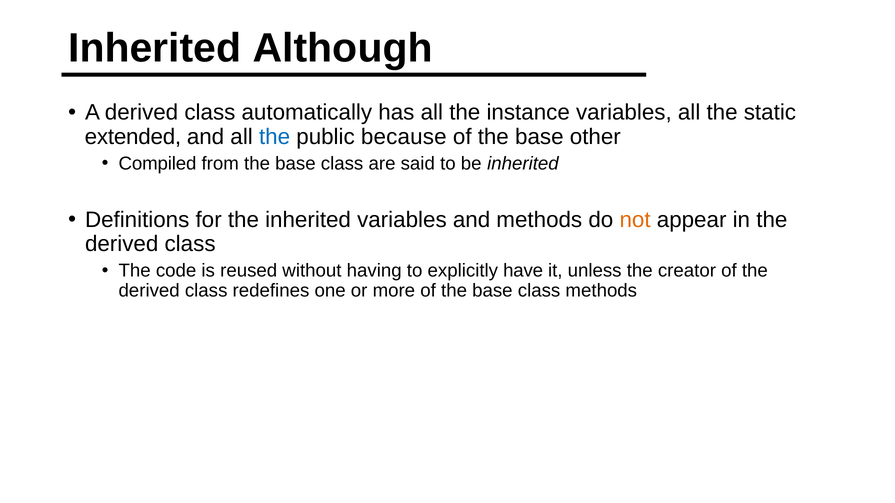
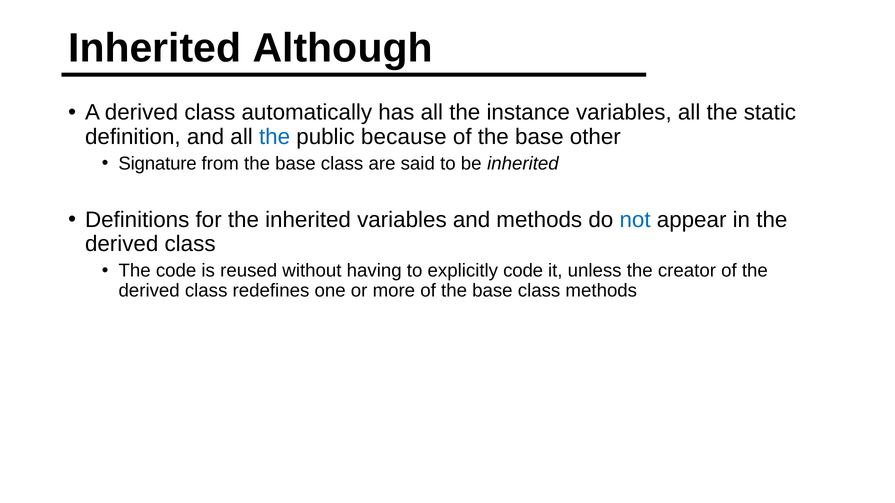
extended: extended -> definition
Compiled: Compiled -> Signature
not colour: orange -> blue
explicitly have: have -> code
